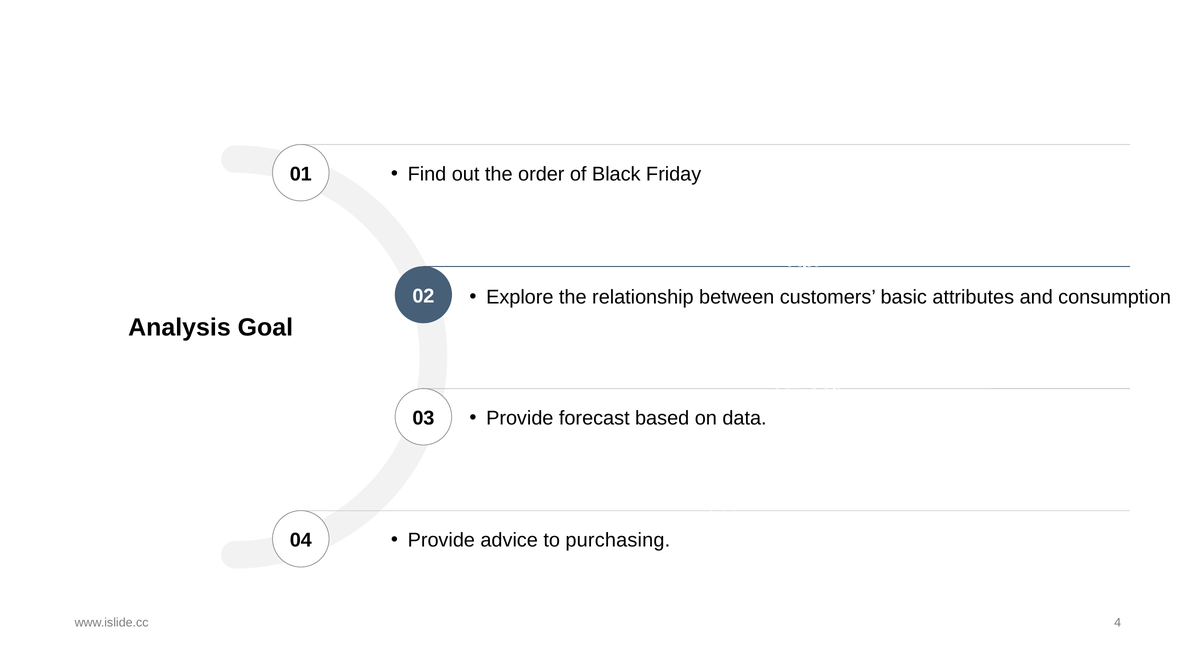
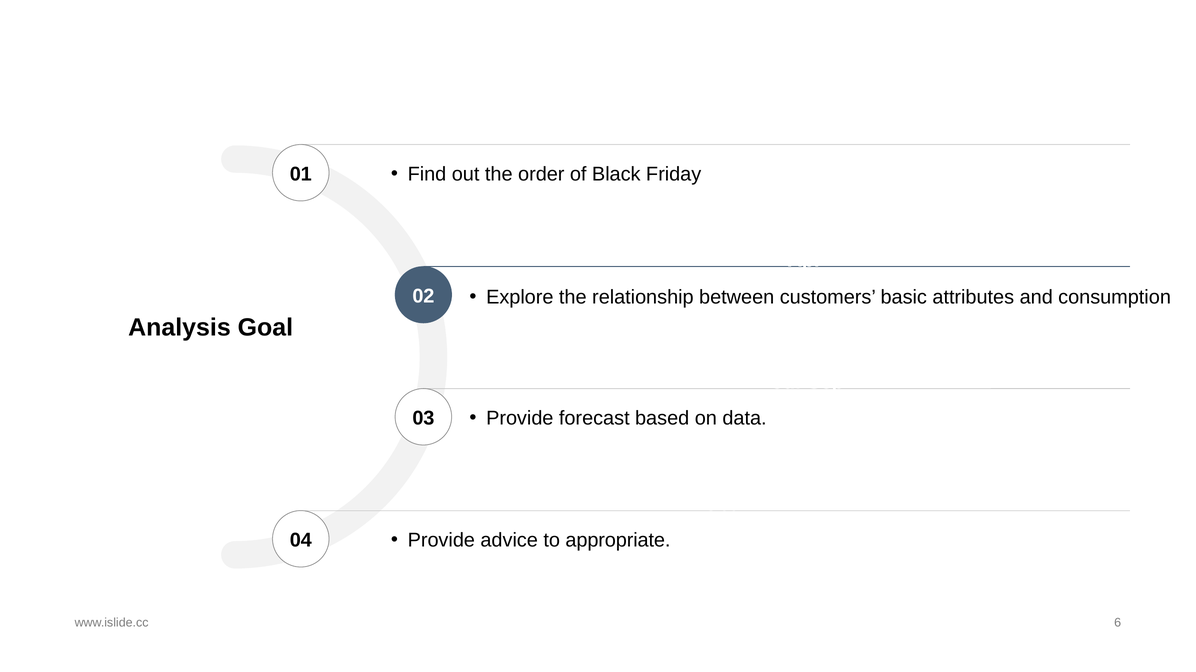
purchasing: purchasing -> appropriate
4: 4 -> 6
